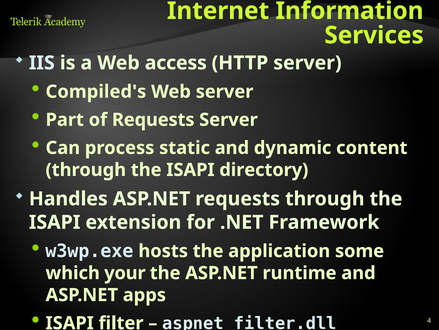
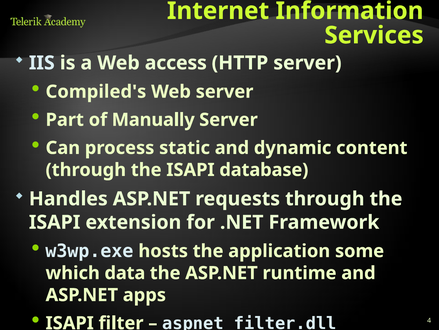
of Requests: Requests -> Manually
directory: directory -> database
your: your -> data
